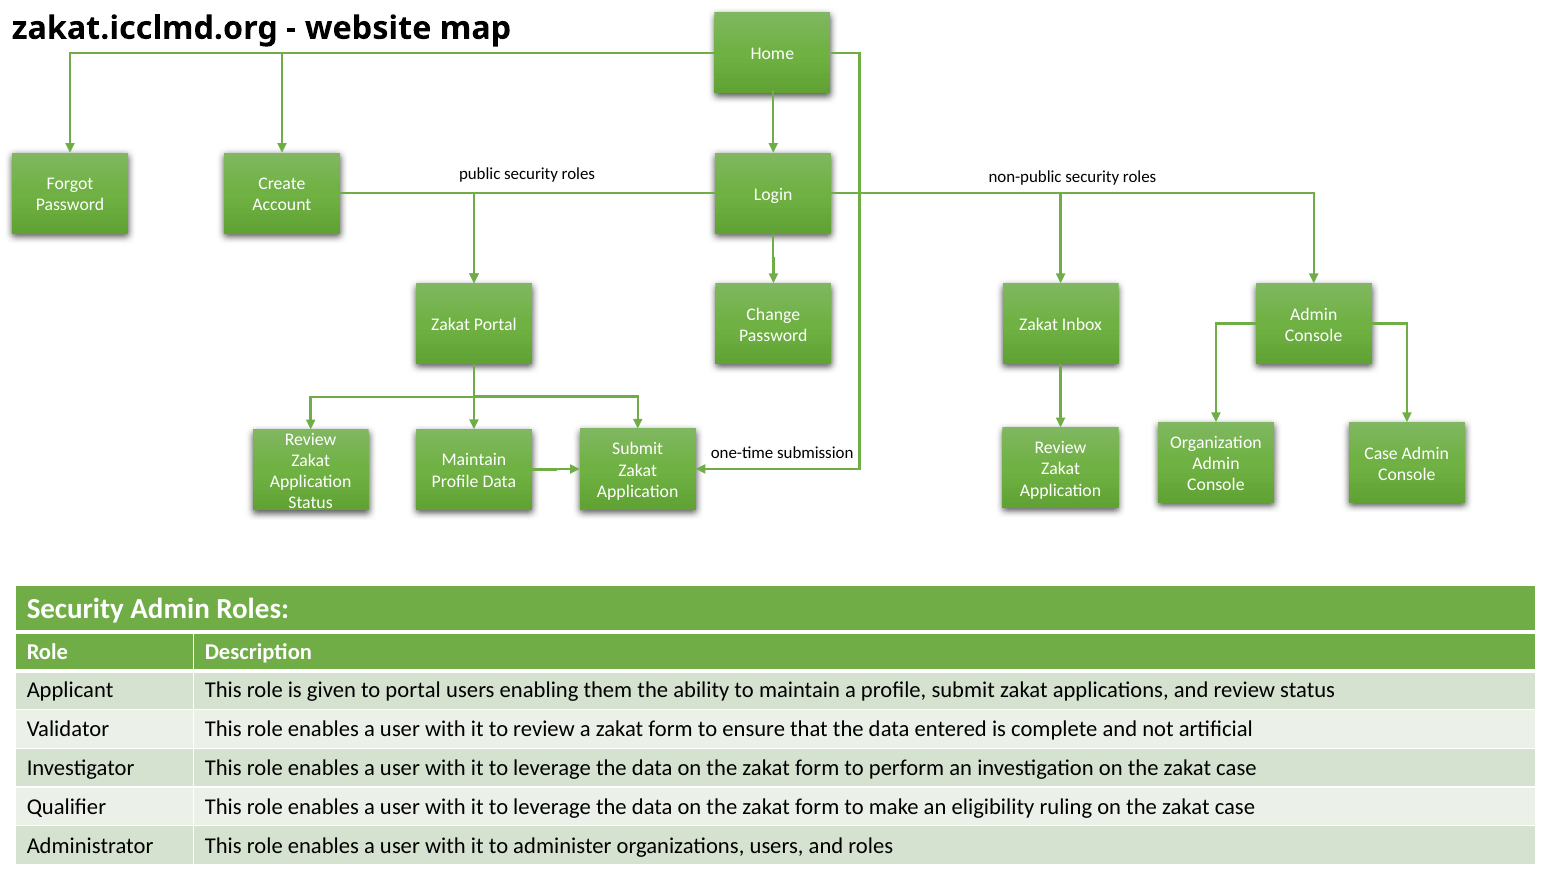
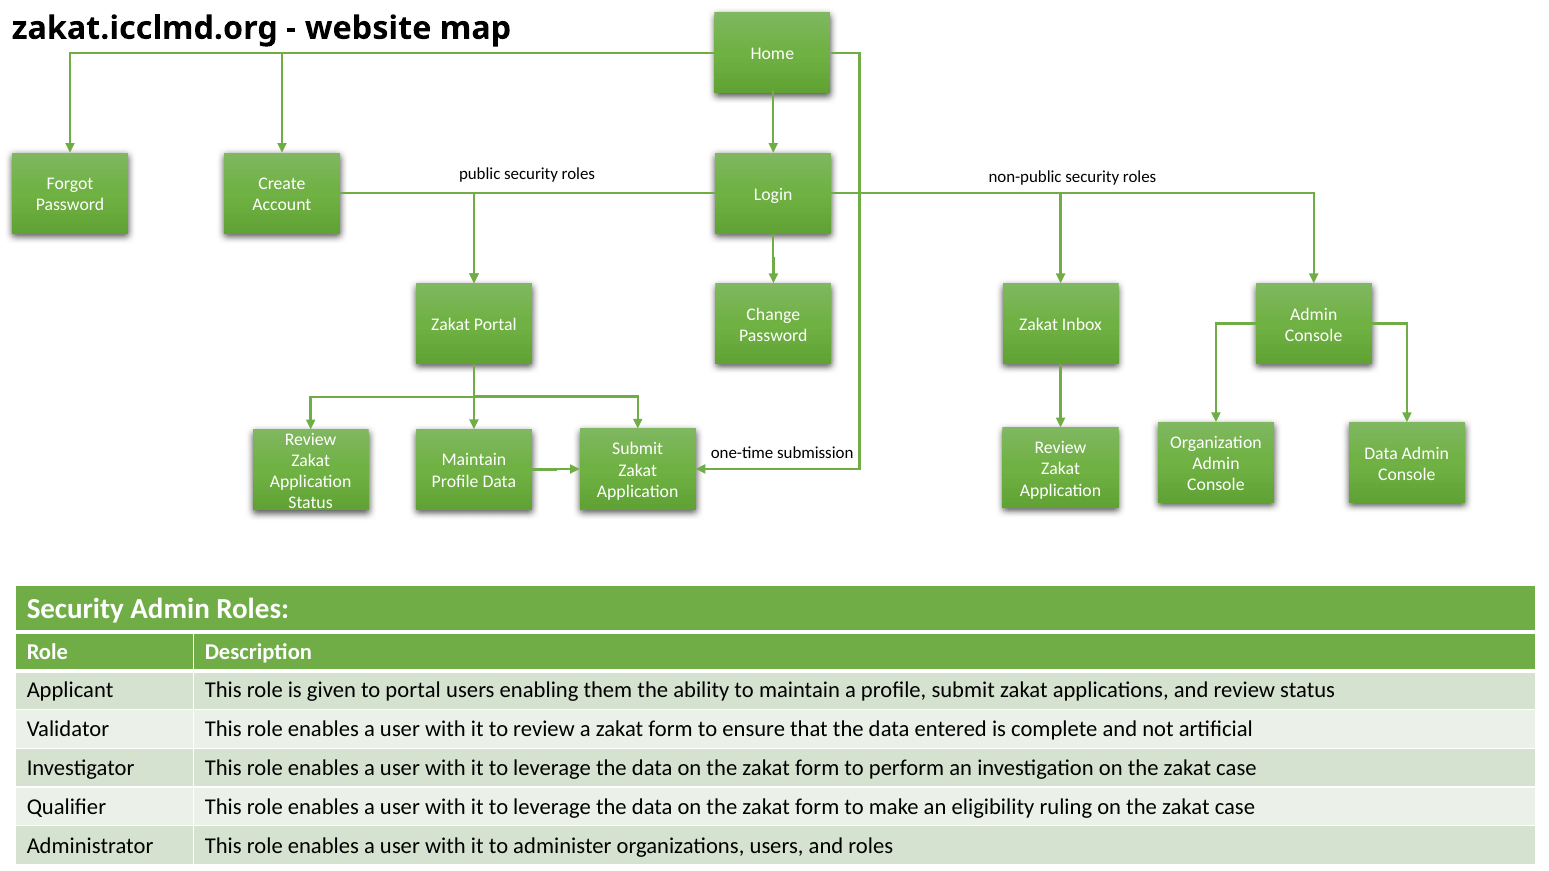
Case at (1381, 453): Case -> Data
